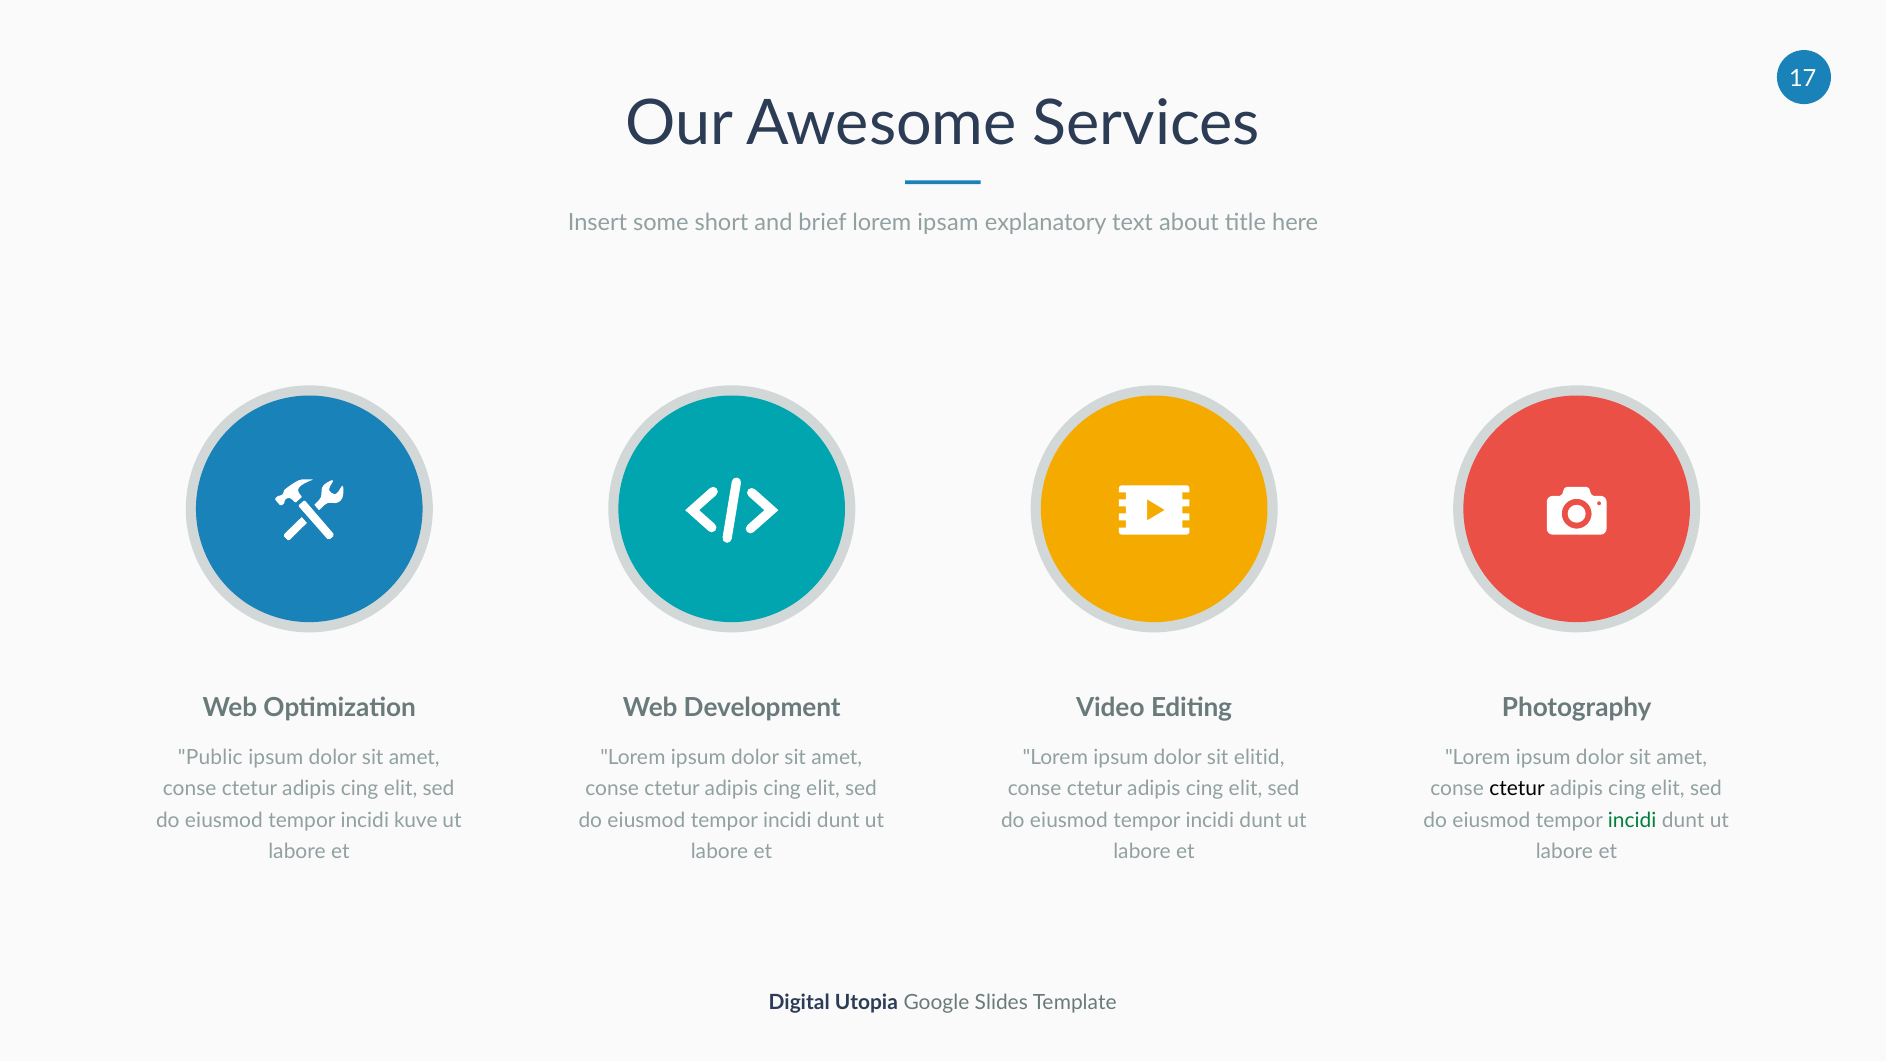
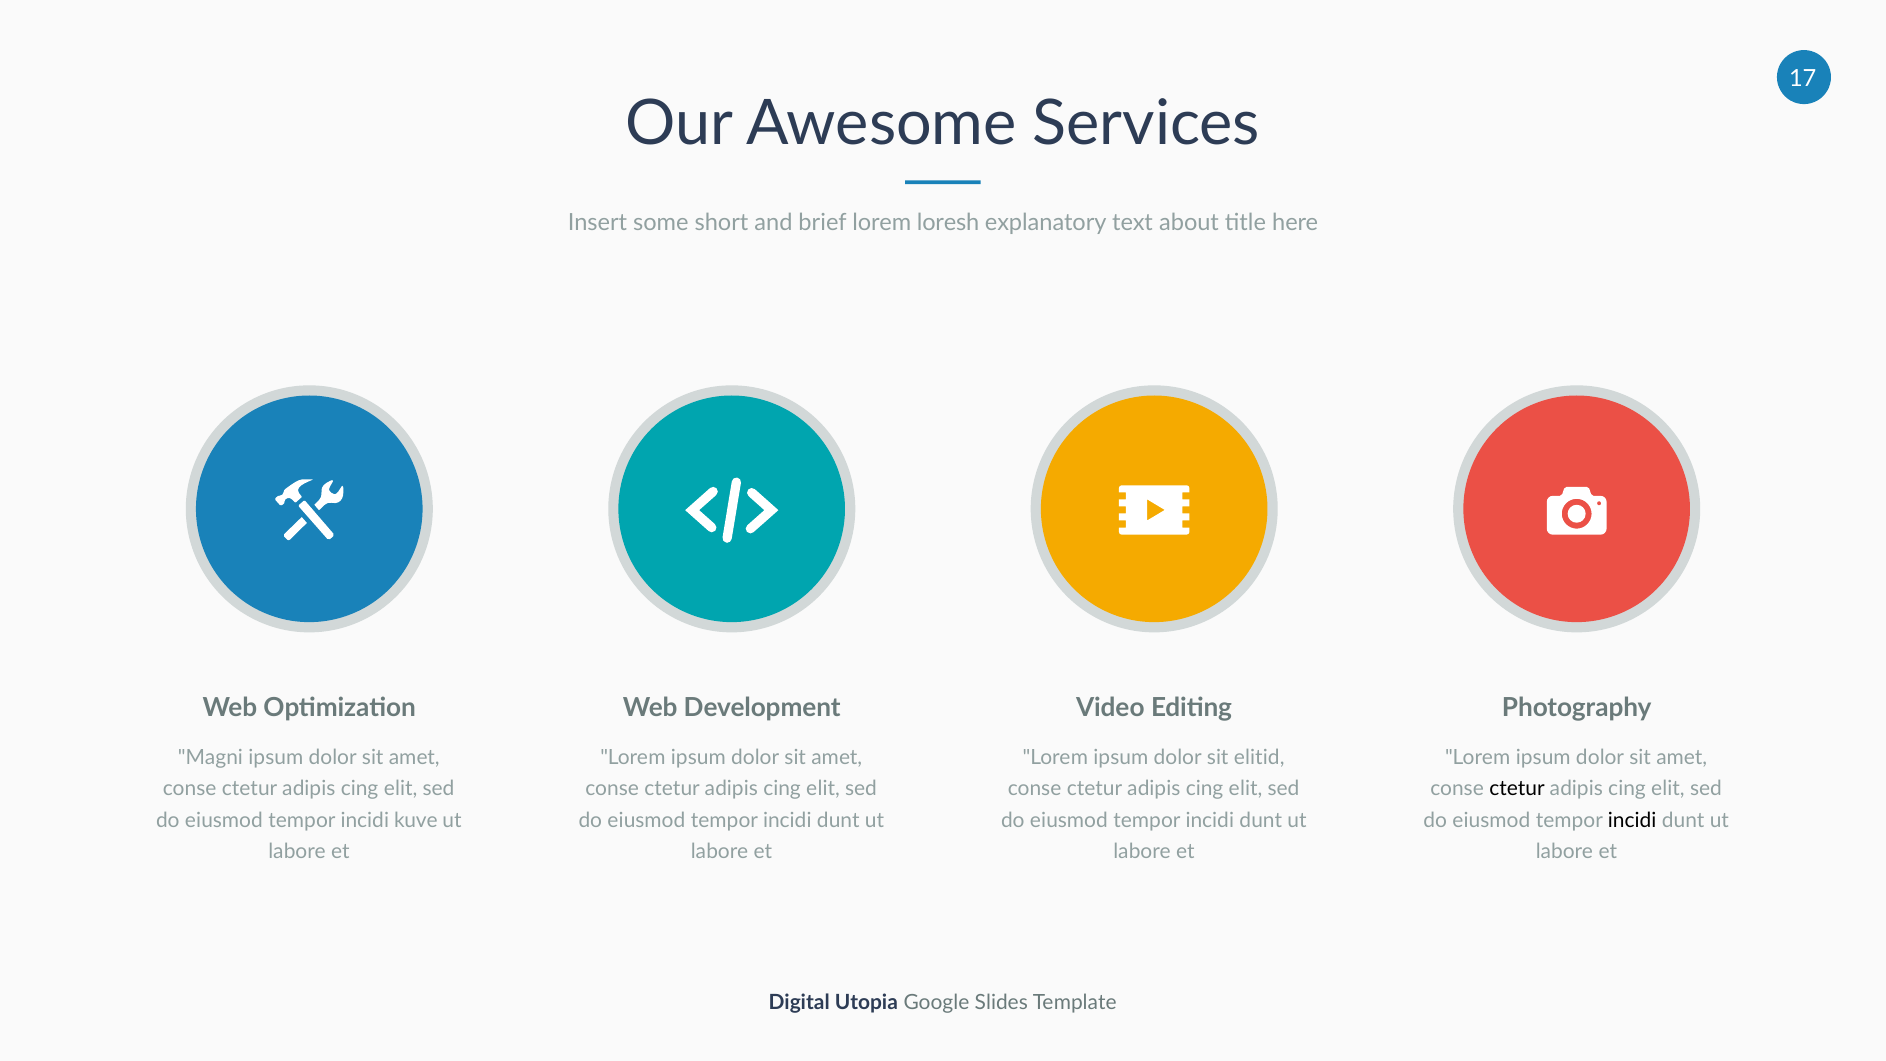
ipsam: ipsam -> loresh
Public: Public -> Magni
incidi at (1632, 820) colour: green -> black
